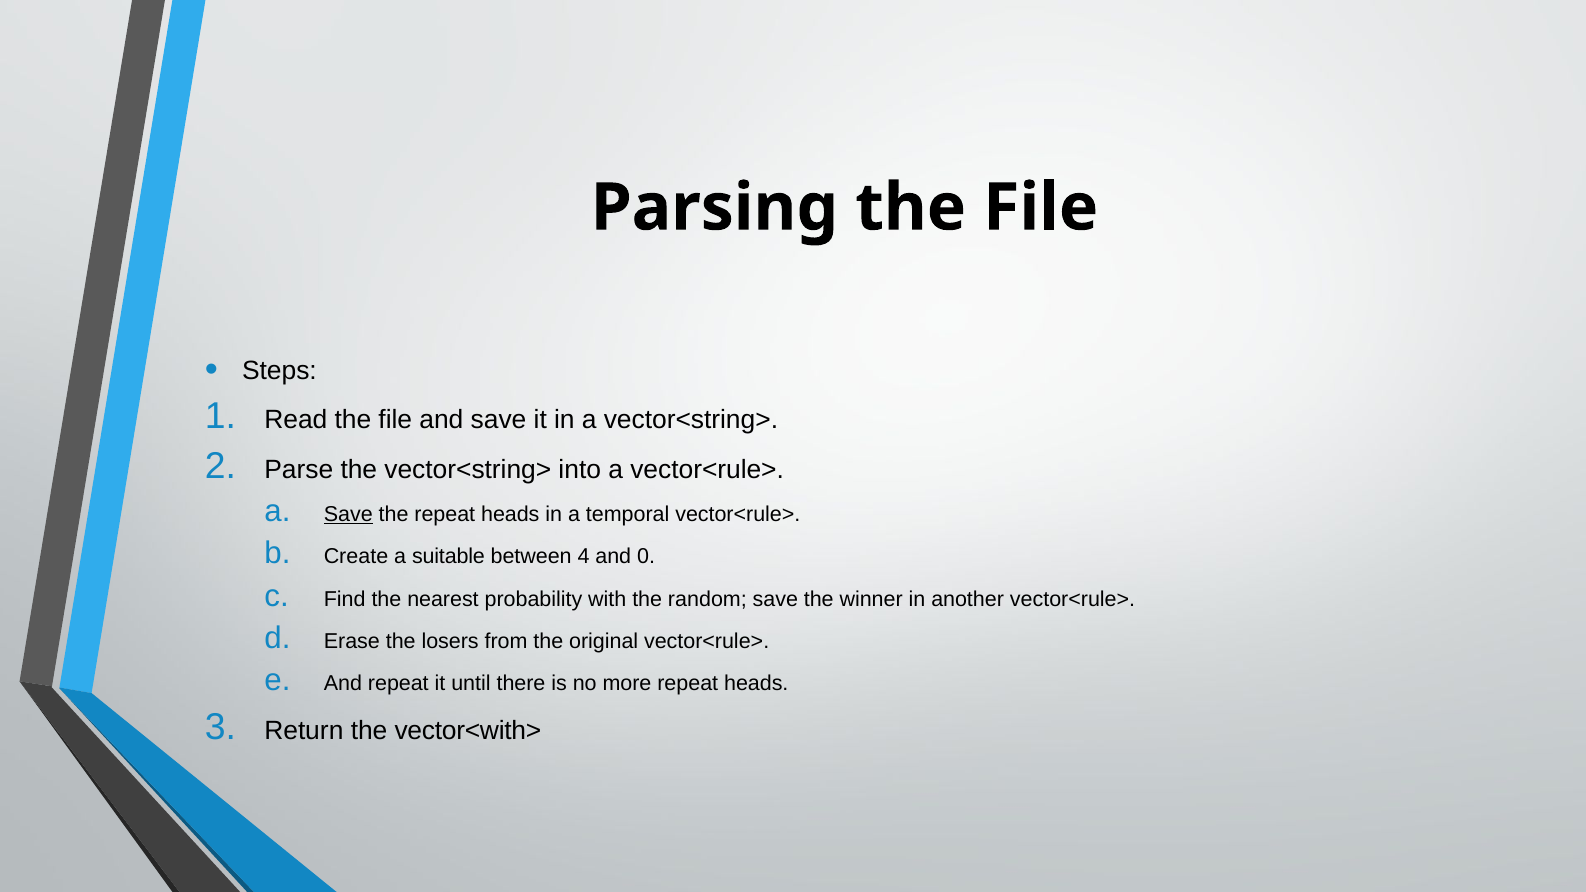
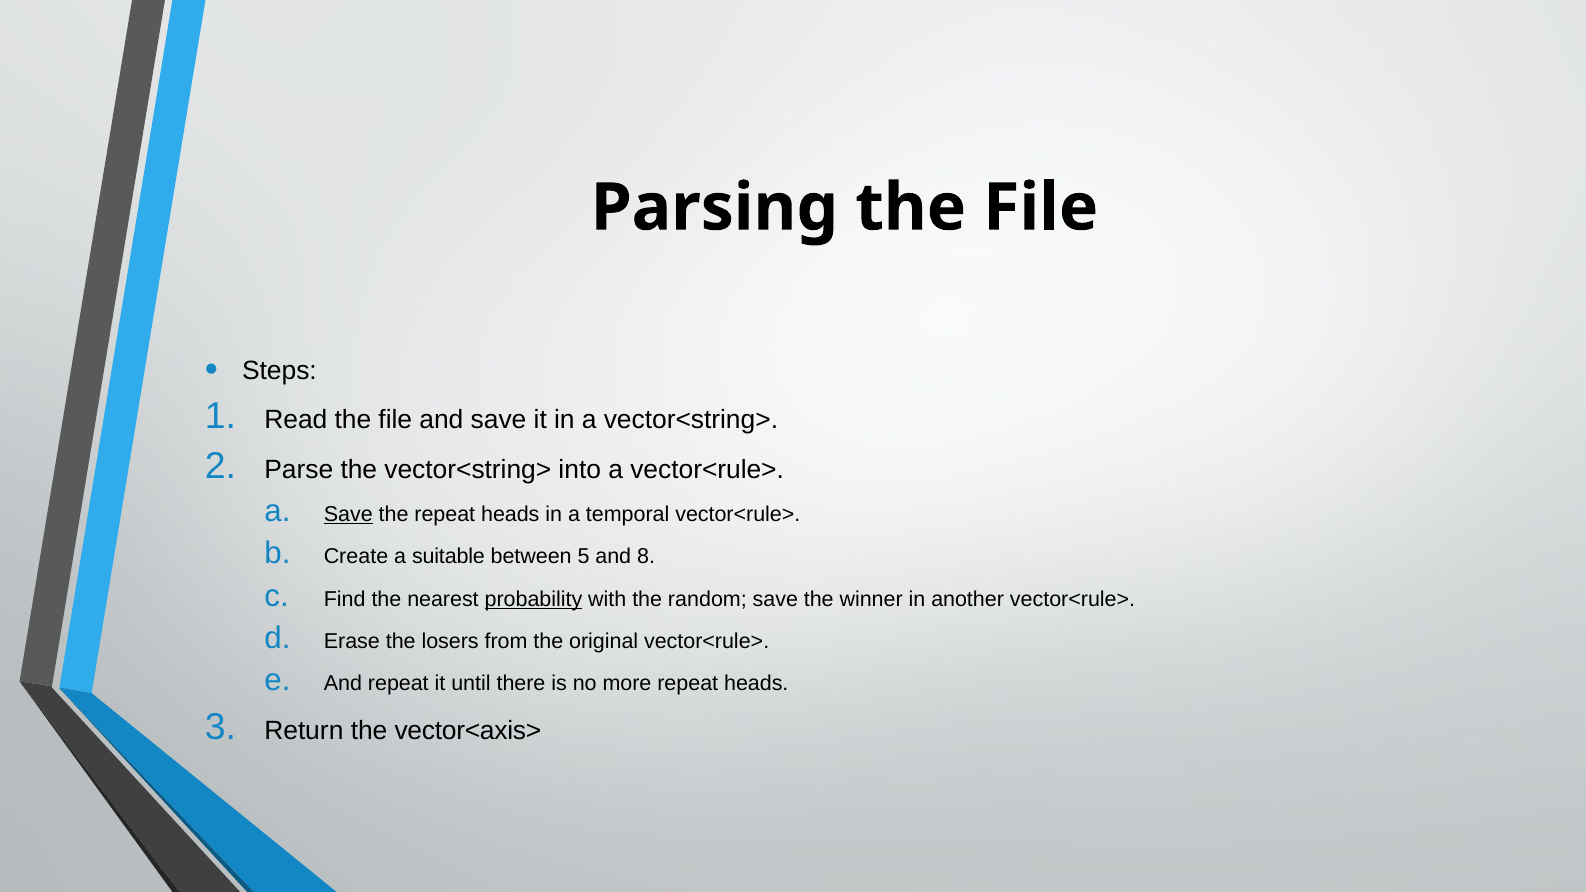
4: 4 -> 5
0: 0 -> 8
probability underline: none -> present
vector<with>: vector<with> -> vector<axis>
